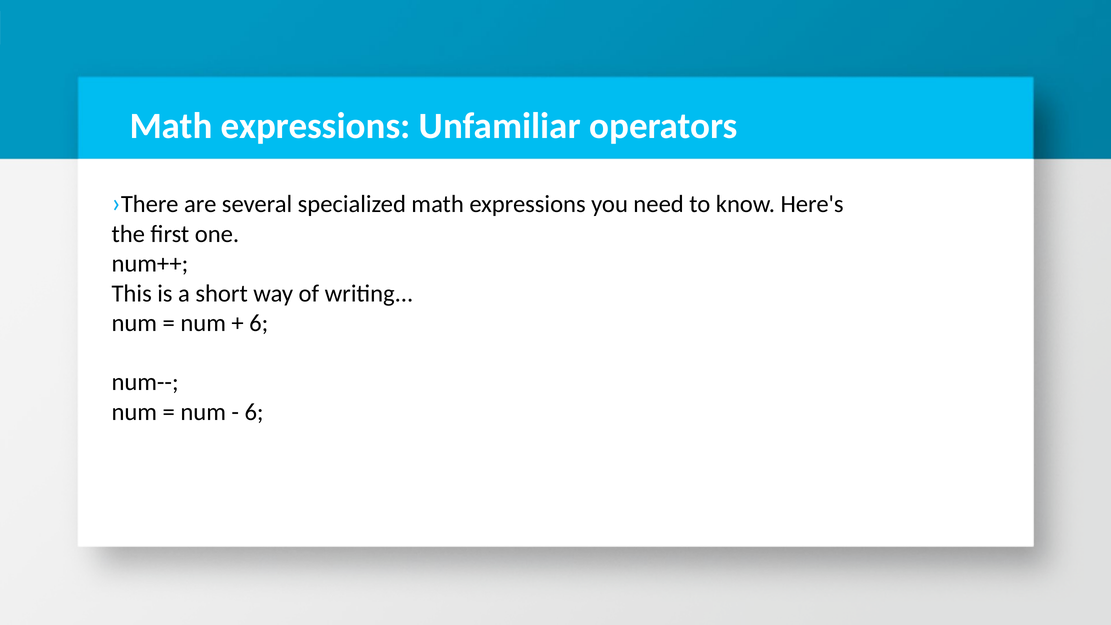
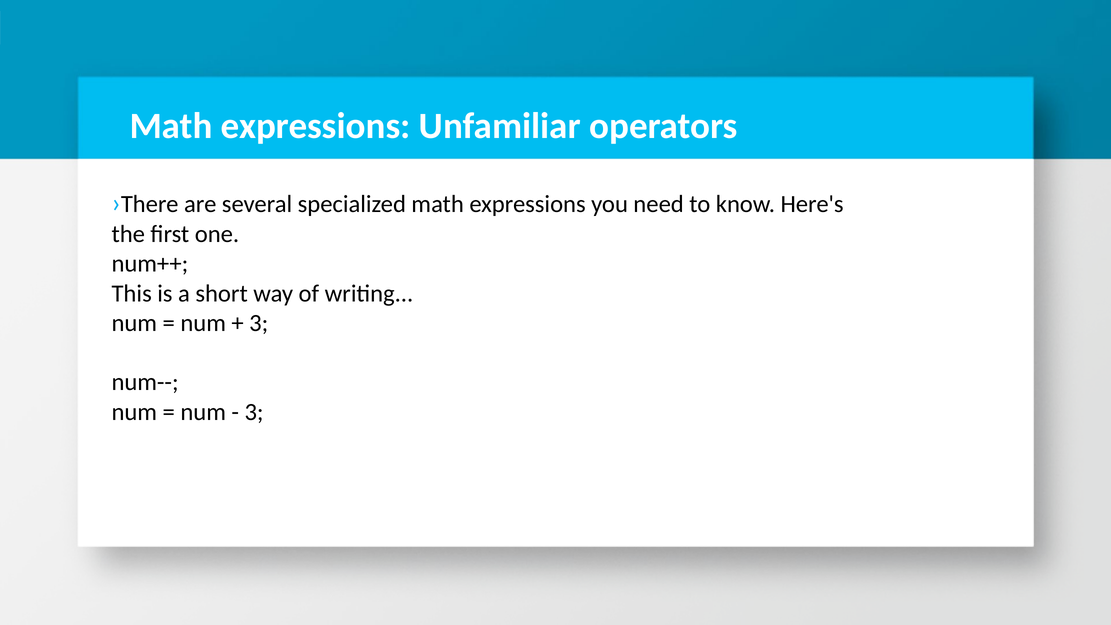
6 at (259, 323): 6 -> 3
6 at (254, 412): 6 -> 3
